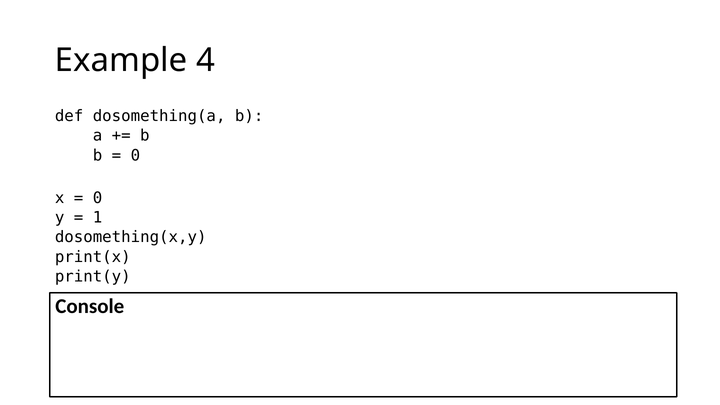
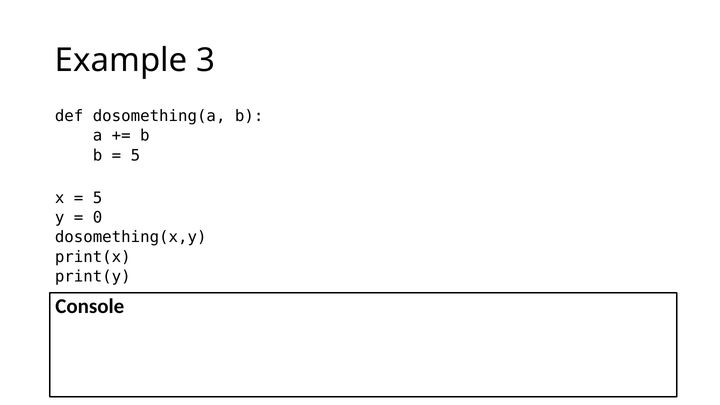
4: 4 -> 3
0 at (135, 155): 0 -> 5
0 at (98, 198): 0 -> 5
1: 1 -> 0
